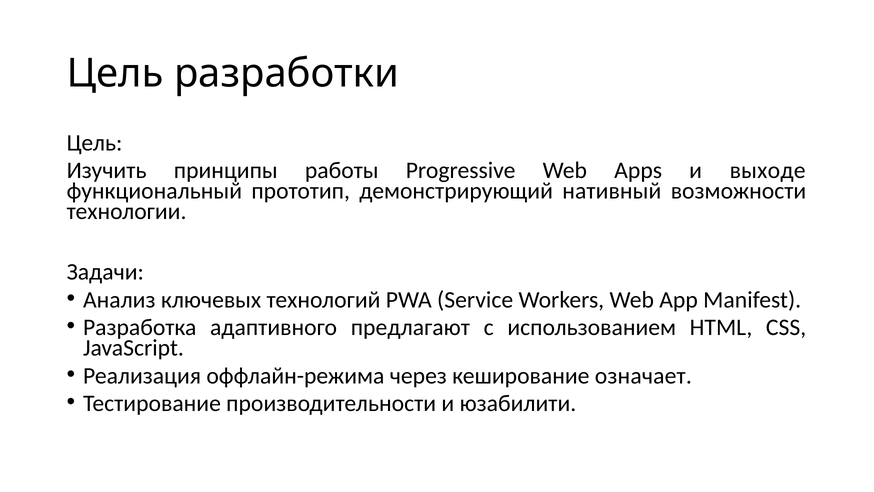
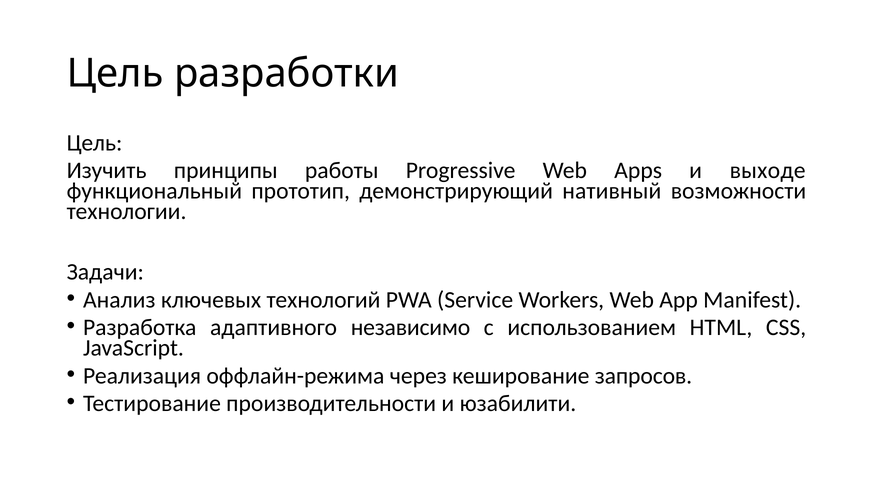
предлагают: предлагают -> независимо
означает: означает -> запросов
